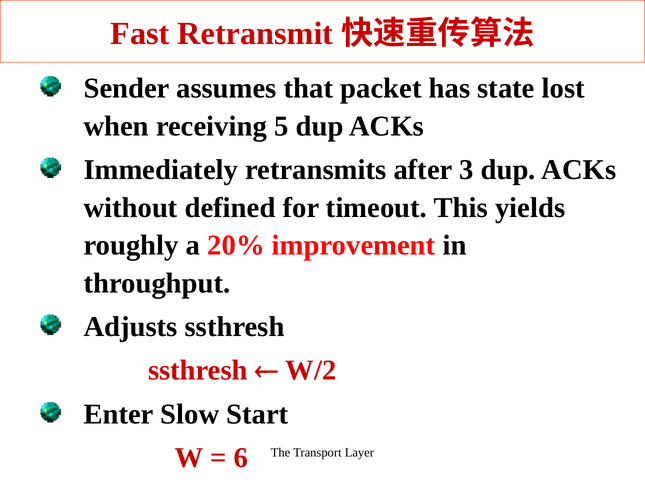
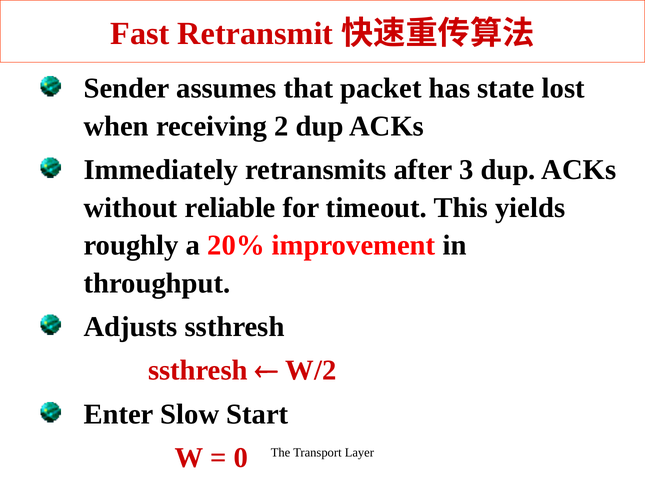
5: 5 -> 2
defined: defined -> reliable
6: 6 -> 0
